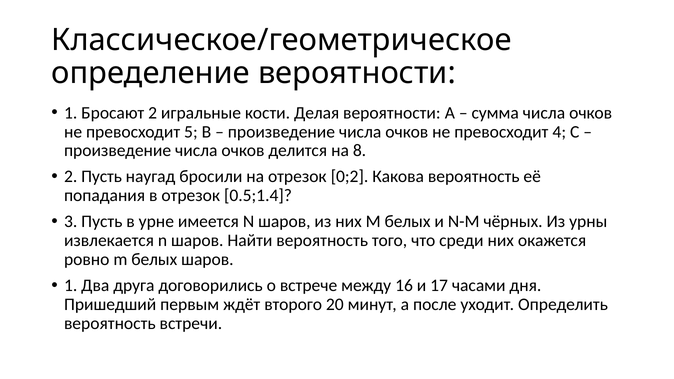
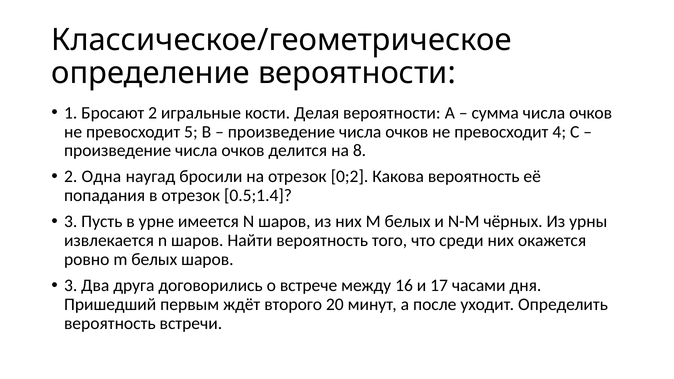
2 Пусть: Пусть -> Одна
1 at (71, 285): 1 -> 3
